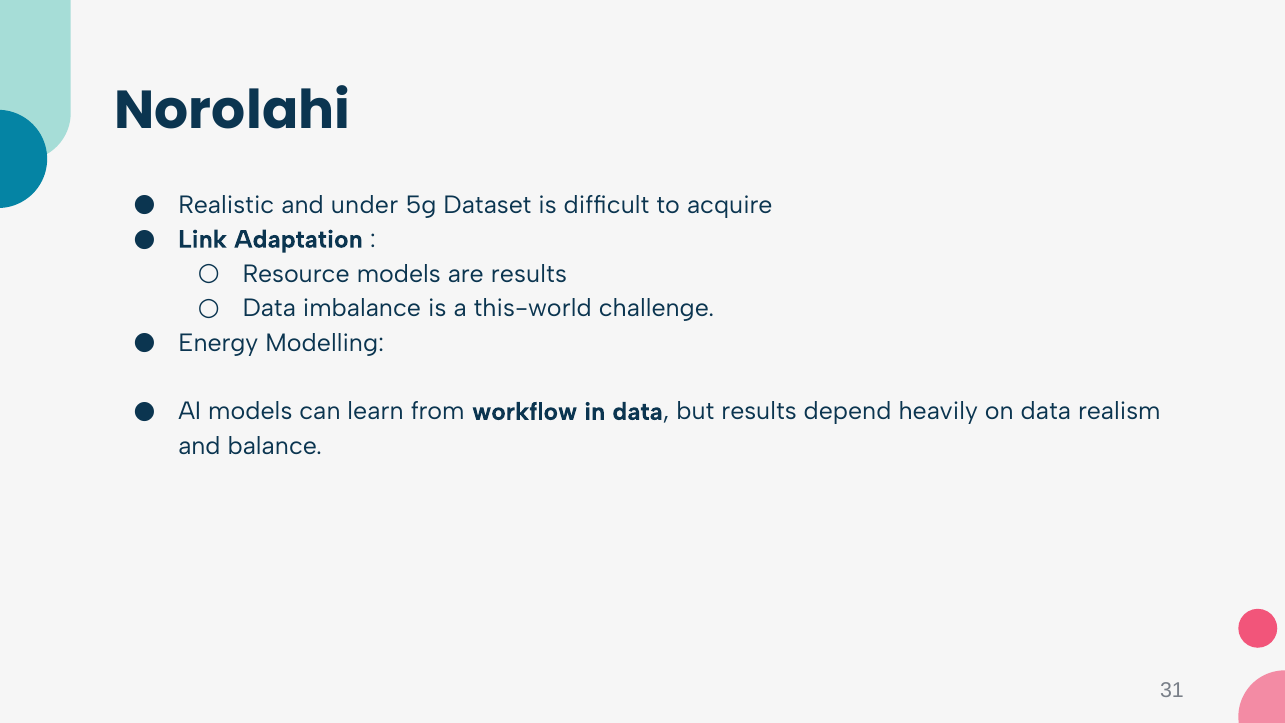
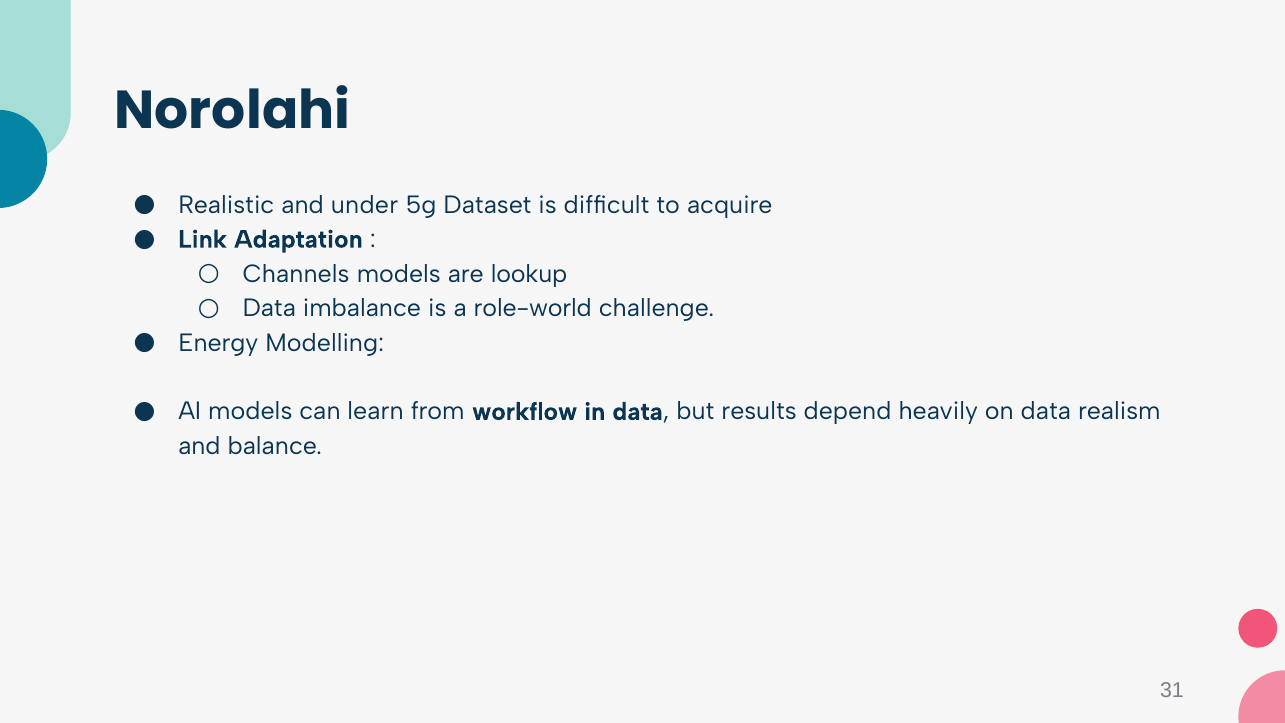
Resource: Resource -> Channels
are results: results -> lookup
this-world: this-world -> role-world
